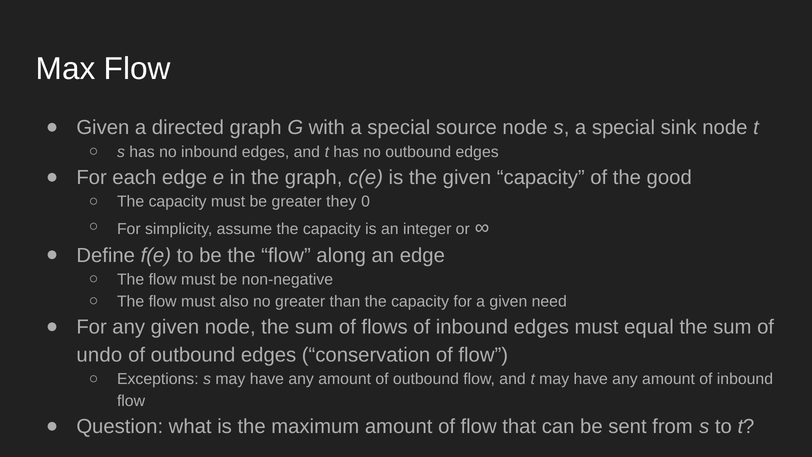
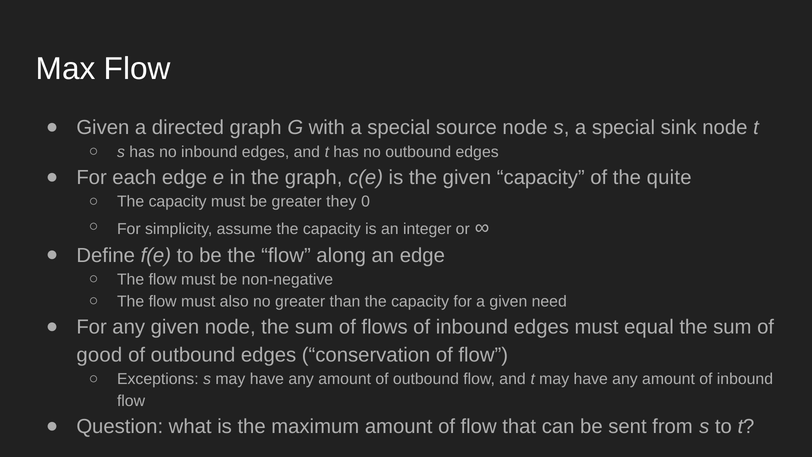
good: good -> quite
undo: undo -> good
